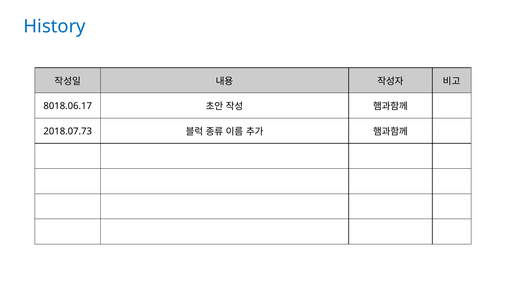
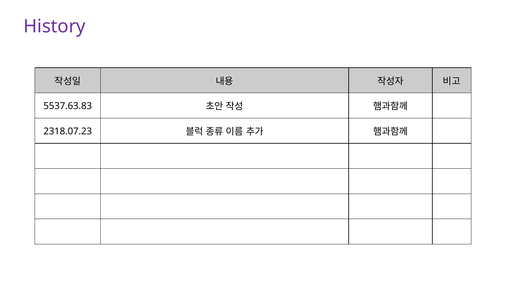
History colour: blue -> purple
8018.06.17: 8018.06.17 -> 5537.63.83
2018.07.73: 2018.07.73 -> 2318.07.23
